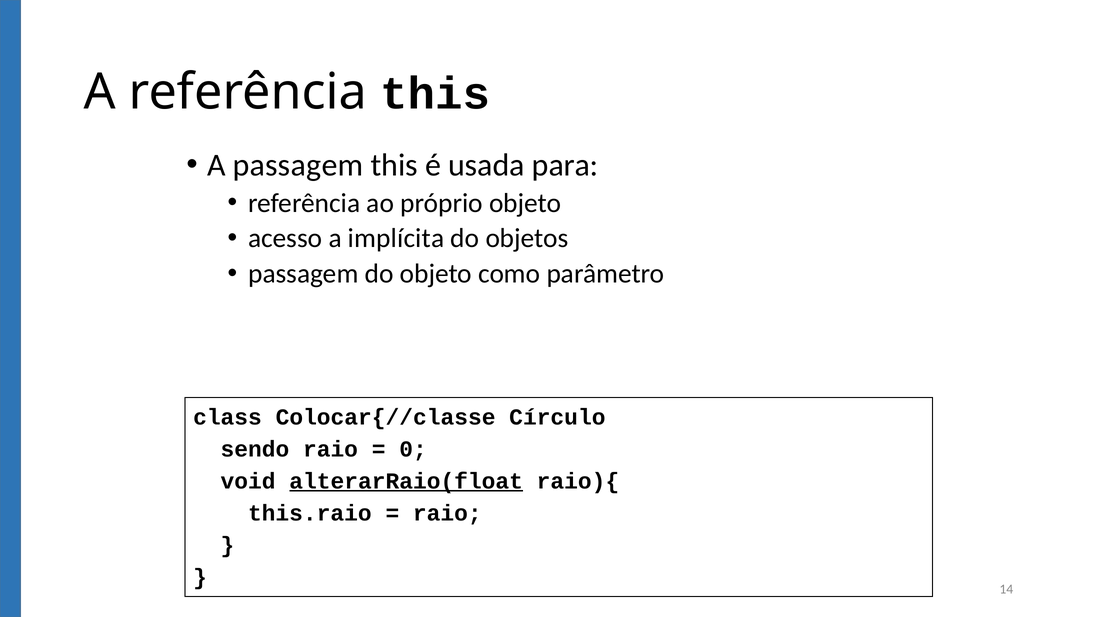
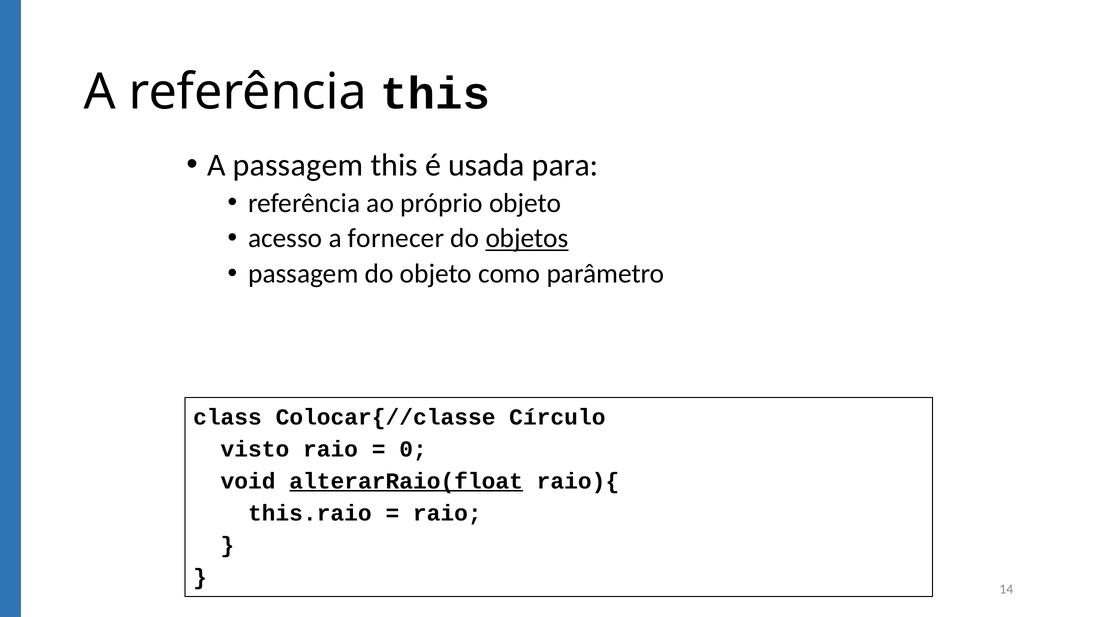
implícita: implícita -> fornecer
objetos underline: none -> present
sendo: sendo -> visto
